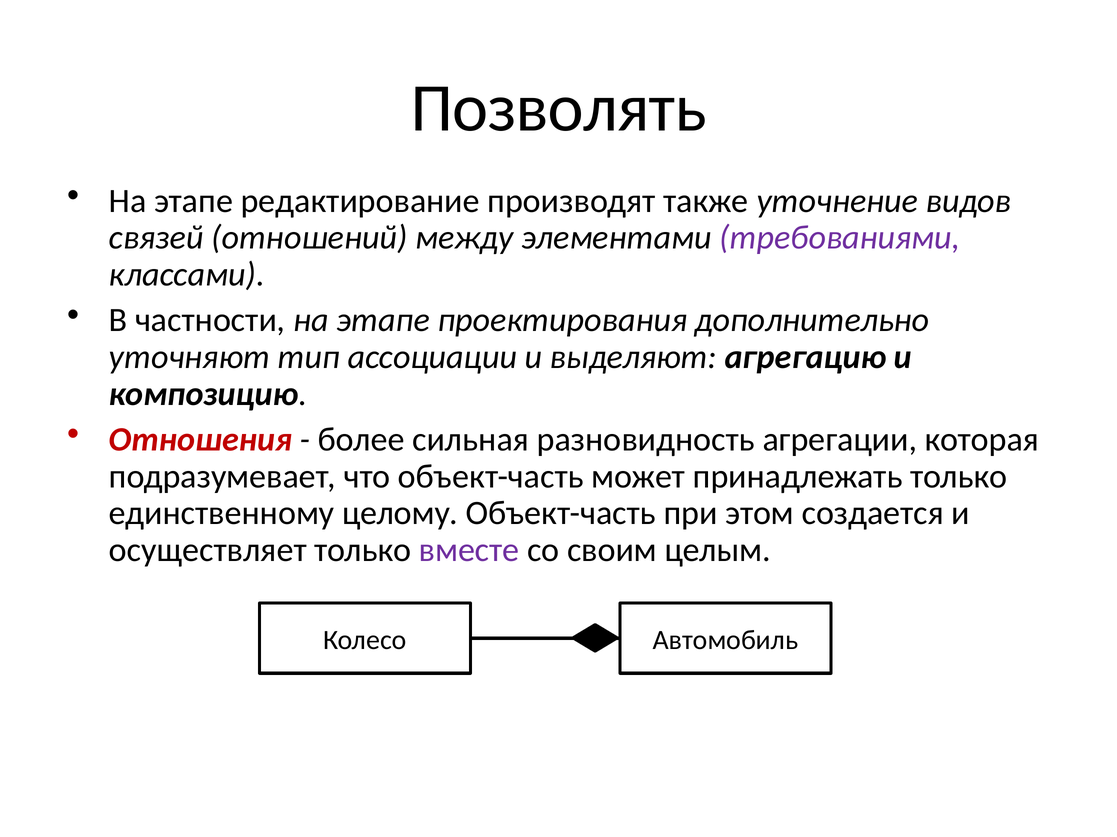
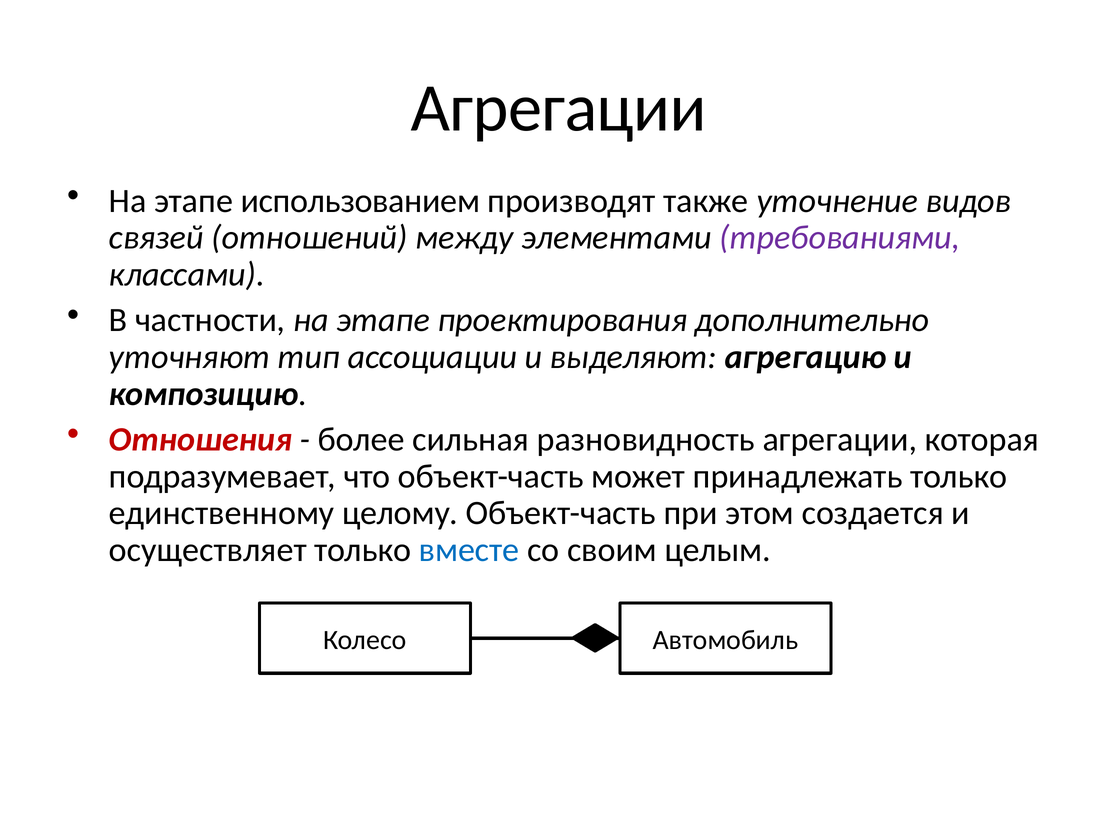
Позволять at (559, 108): Позволять -> Агрегации
редактирование: редактирование -> использованием
вместе colour: purple -> blue
